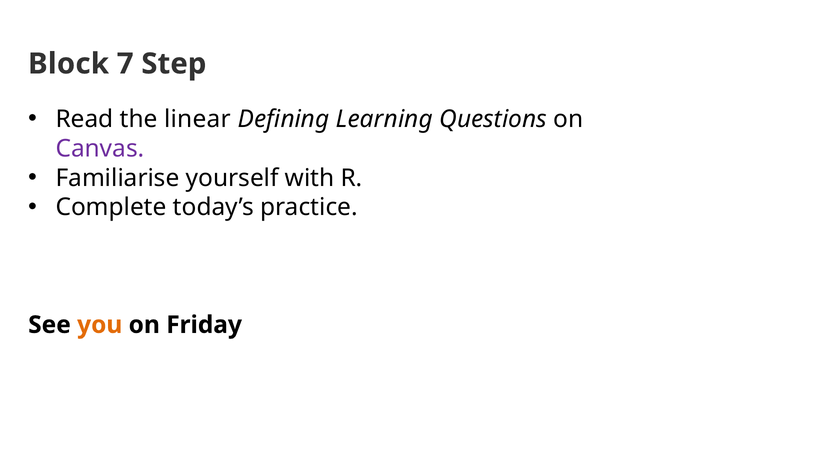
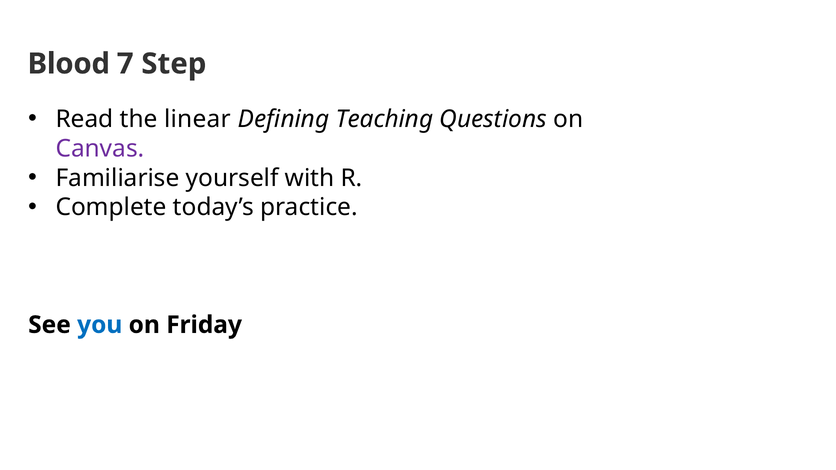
Block: Block -> Blood
Learning: Learning -> Teaching
you colour: orange -> blue
